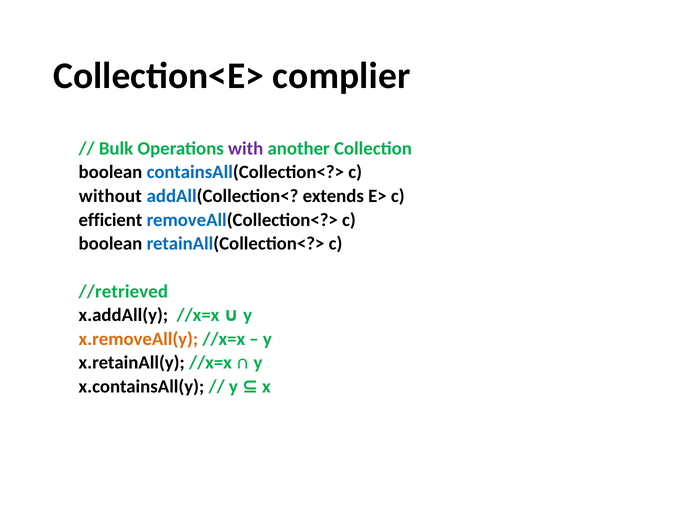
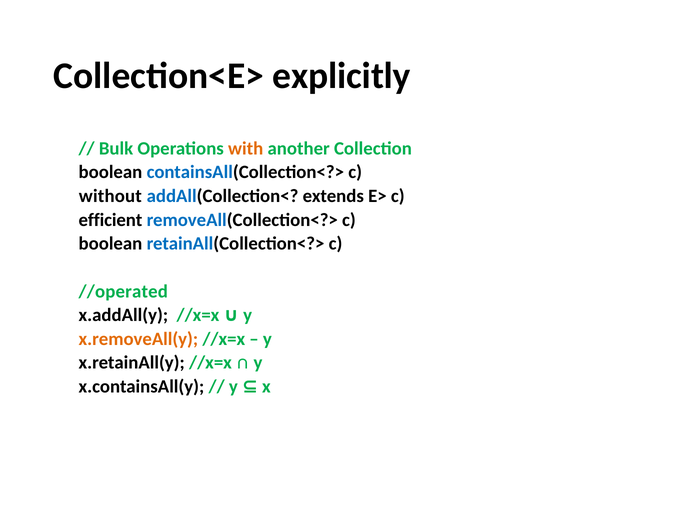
complier: complier -> explicitly
with colour: purple -> orange
//retrieved: //retrieved -> //operated
